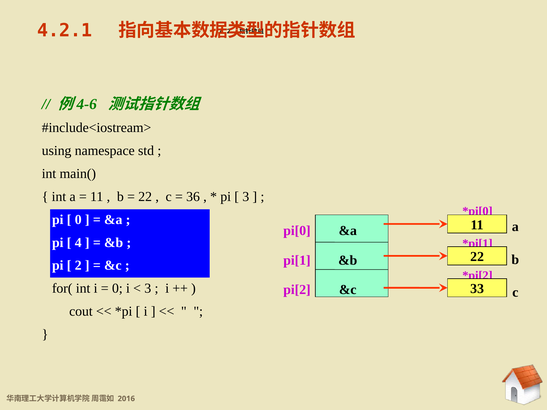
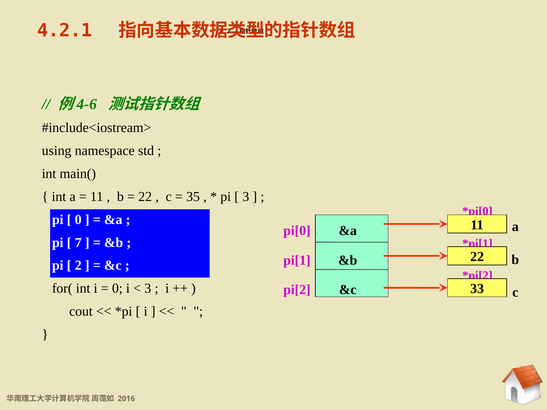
36: 36 -> 35
4: 4 -> 7
